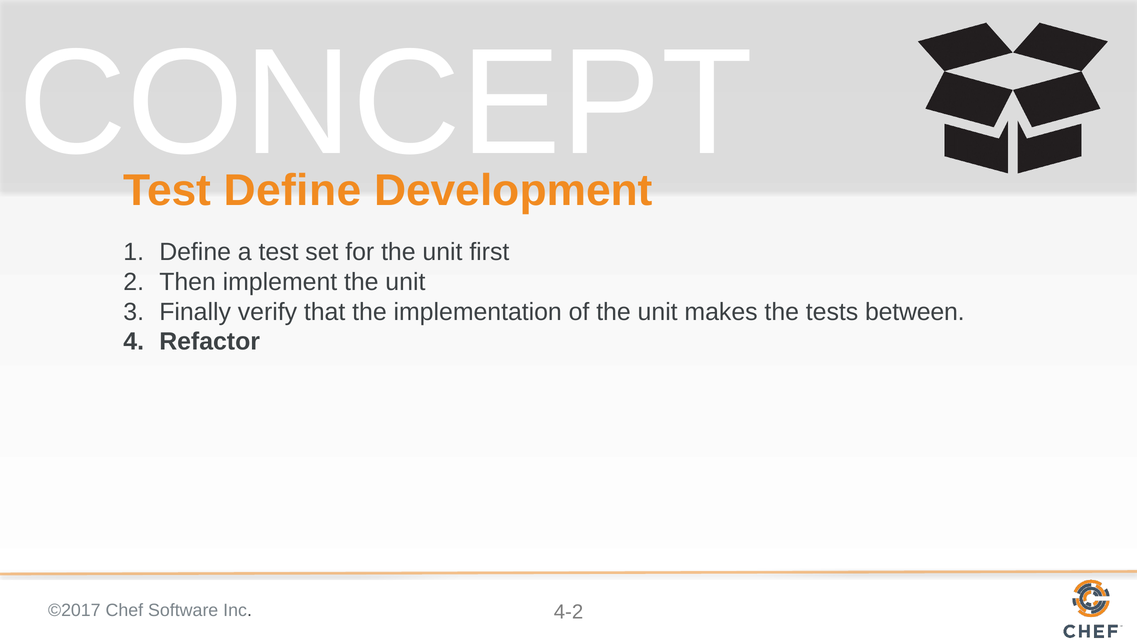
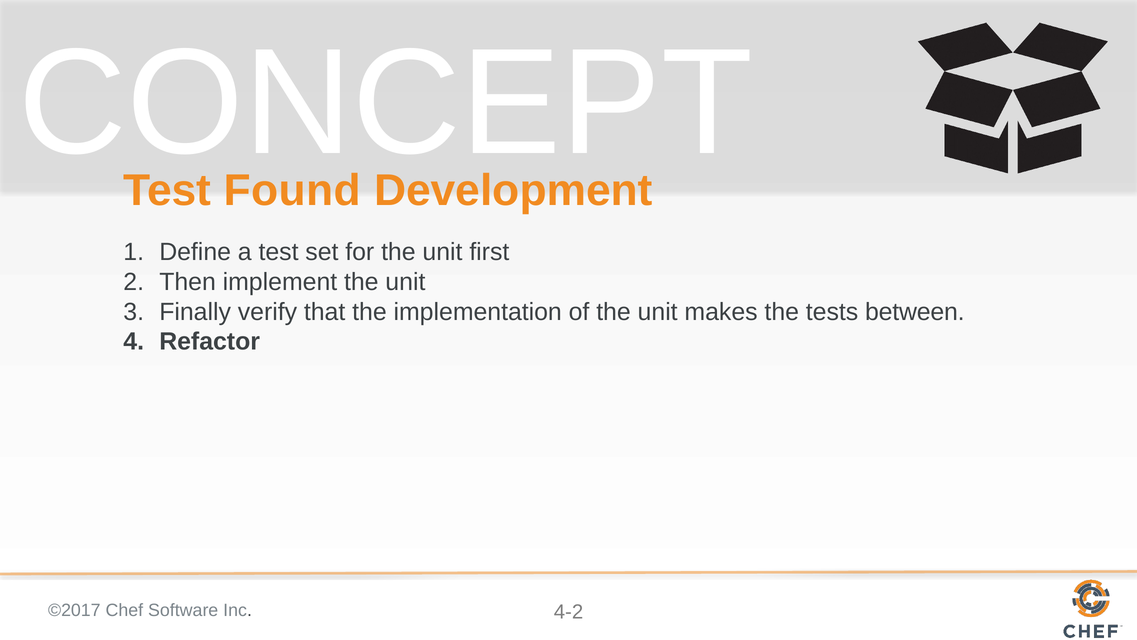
Test Define: Define -> Found
